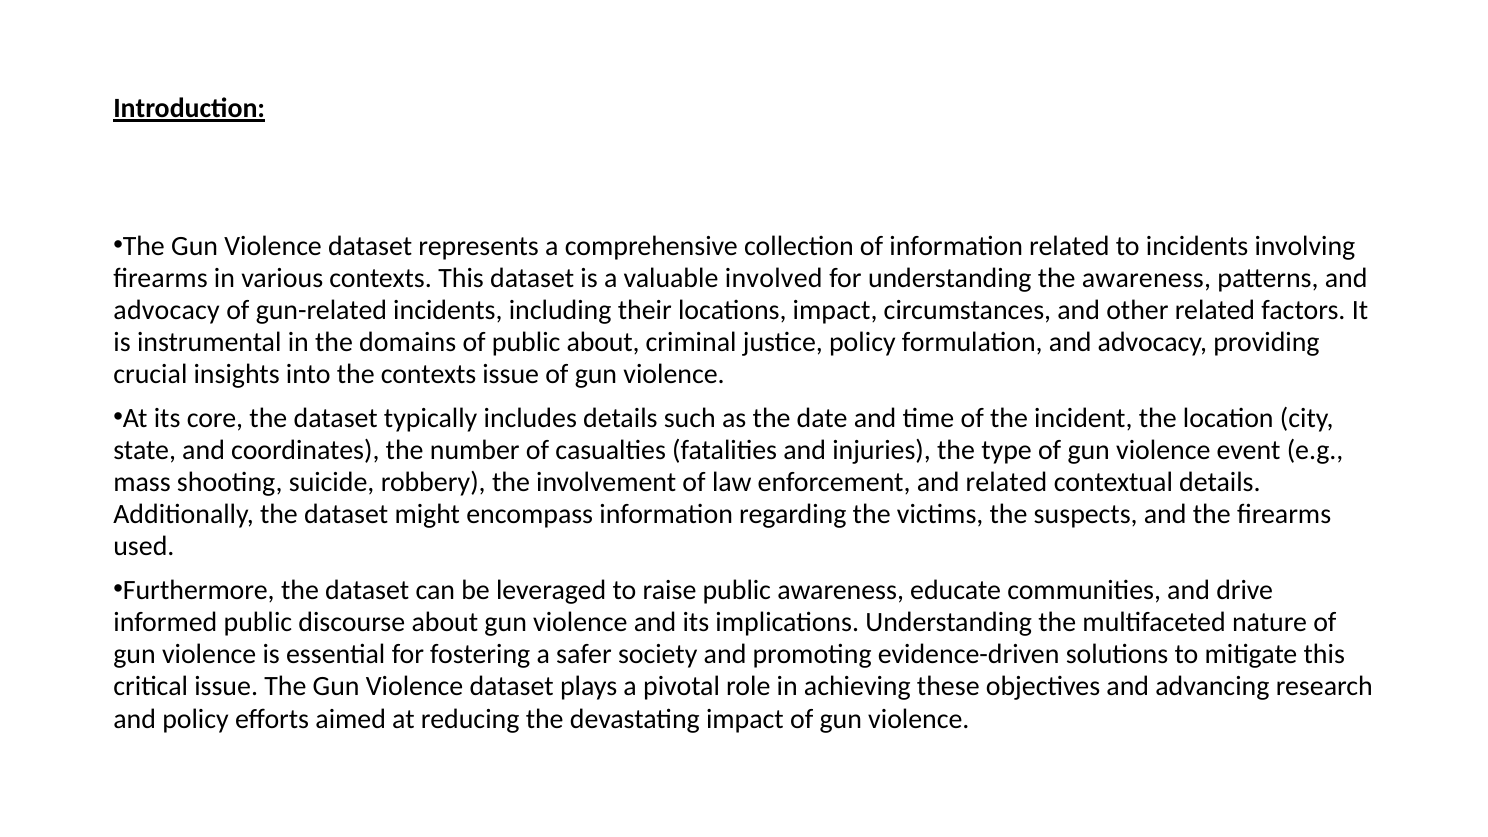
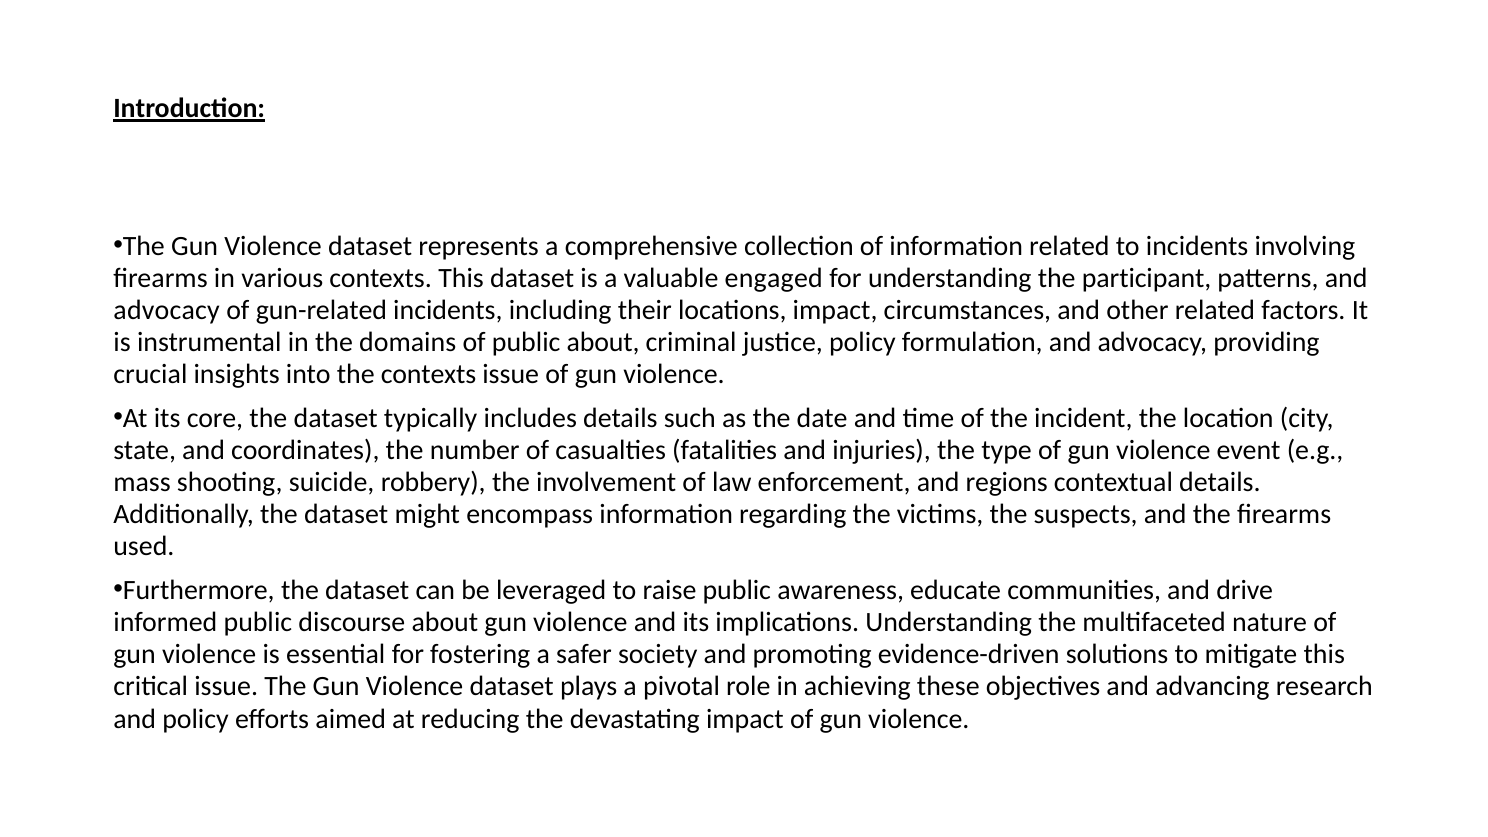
involved: involved -> engaged
the awareness: awareness -> participant
and related: related -> regions
